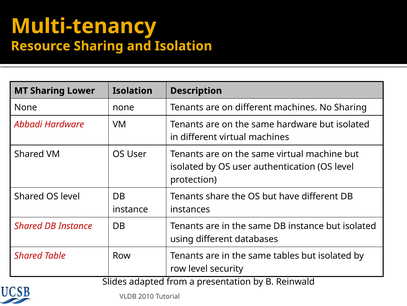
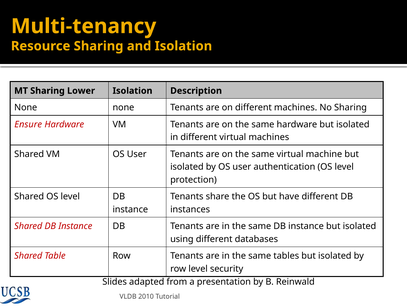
Abbadi: Abbadi -> Ensure
